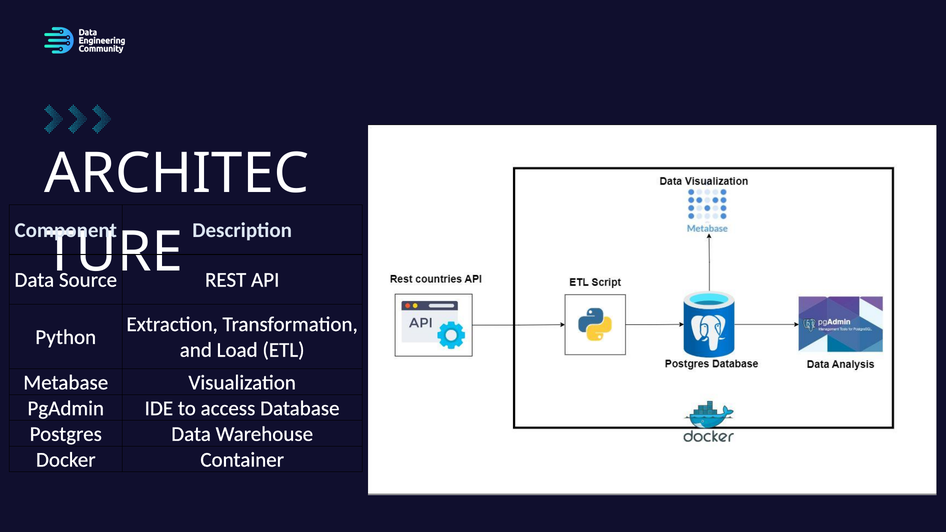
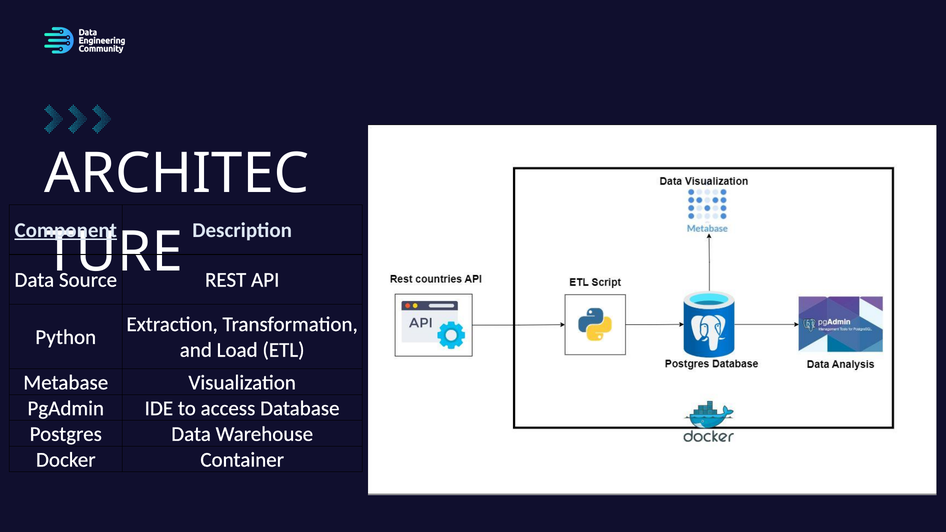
Component underline: none -> present
